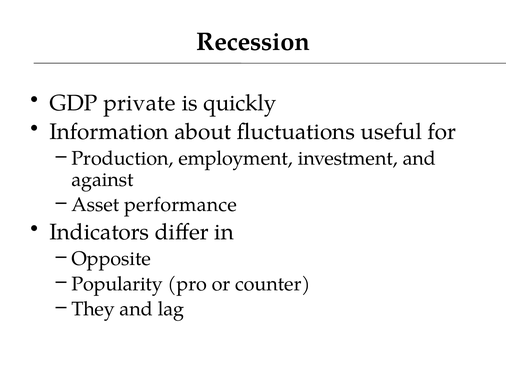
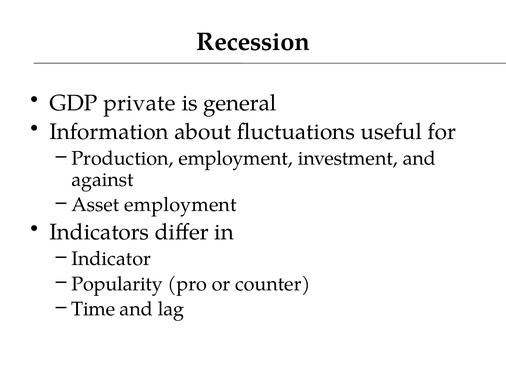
quickly: quickly -> general
Asset performance: performance -> employment
Opposite: Opposite -> Indicator
They: They -> Time
